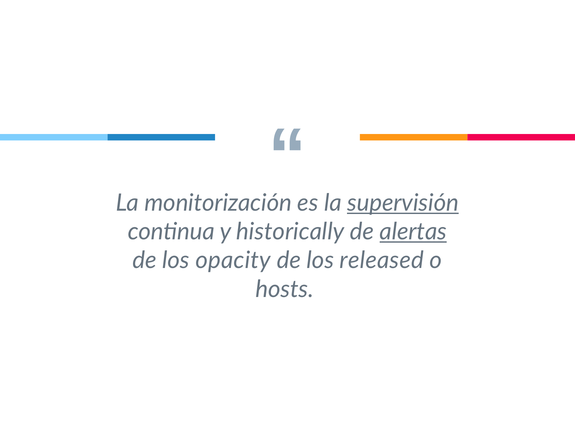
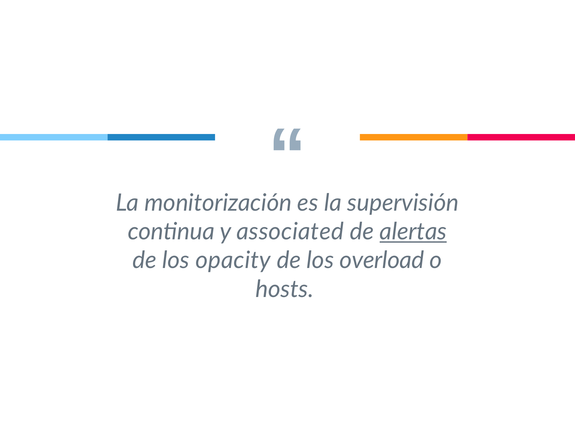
supervisión underline: present -> none
historically: historically -> associated
released: released -> overload
